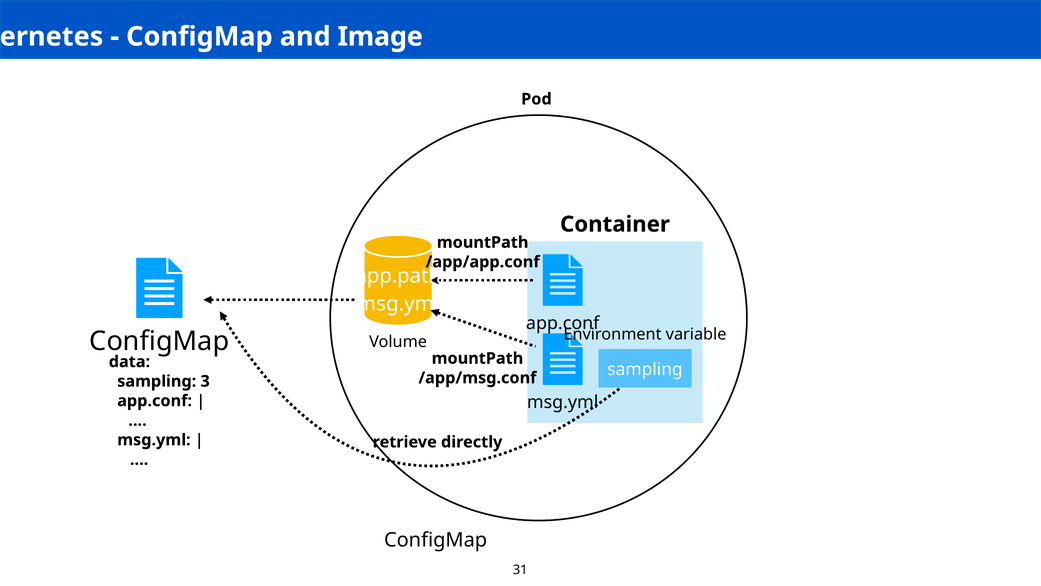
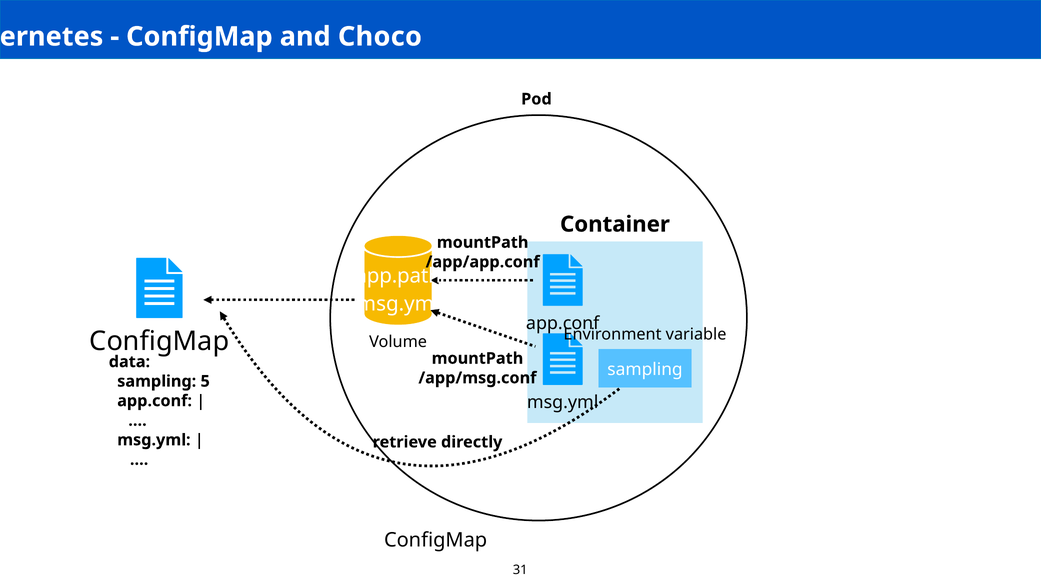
Image: Image -> Choco
3: 3 -> 5
